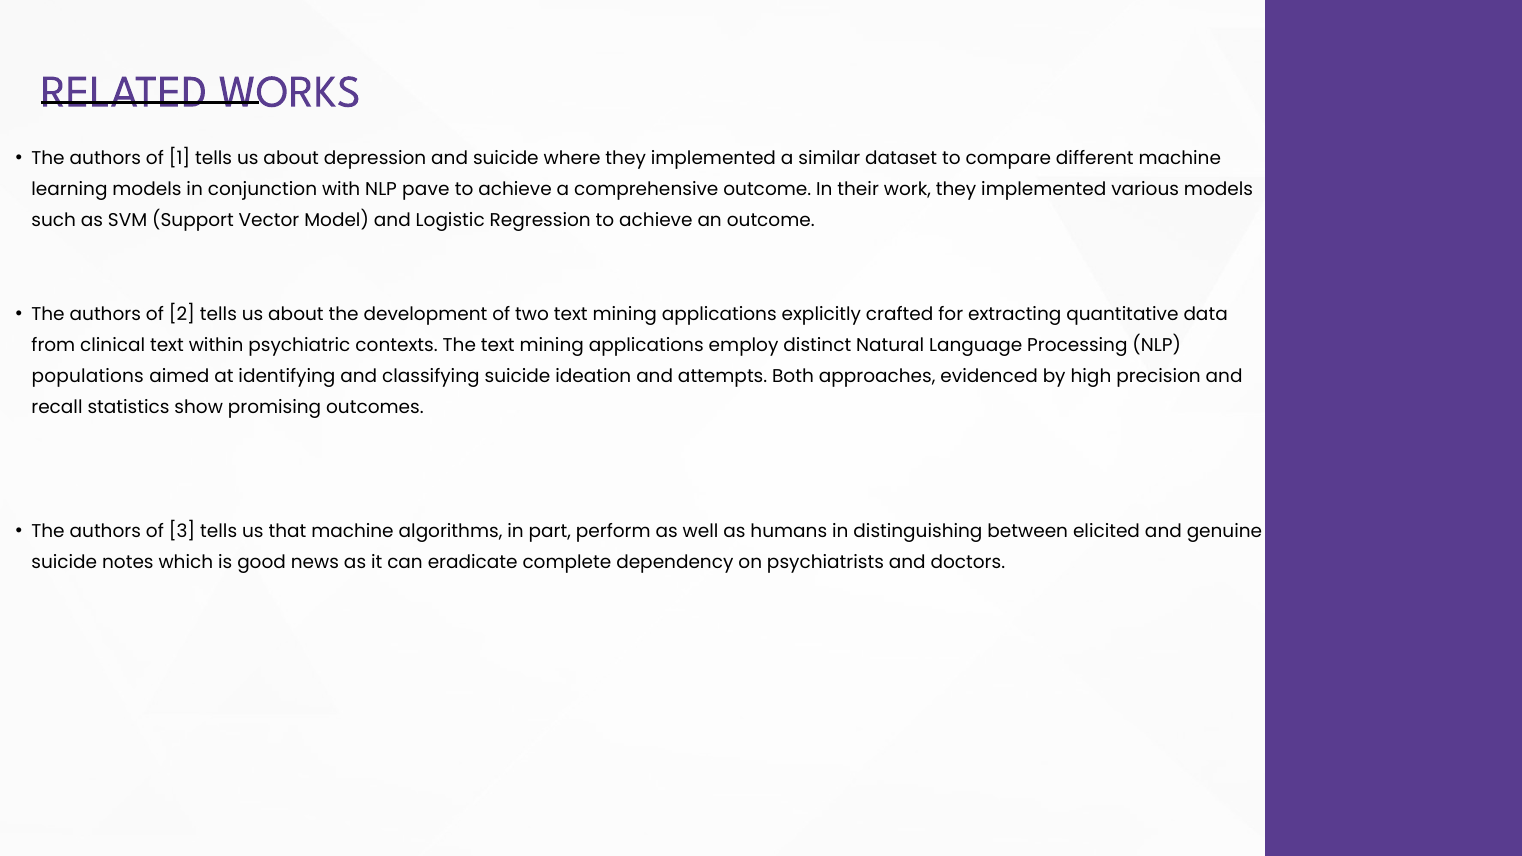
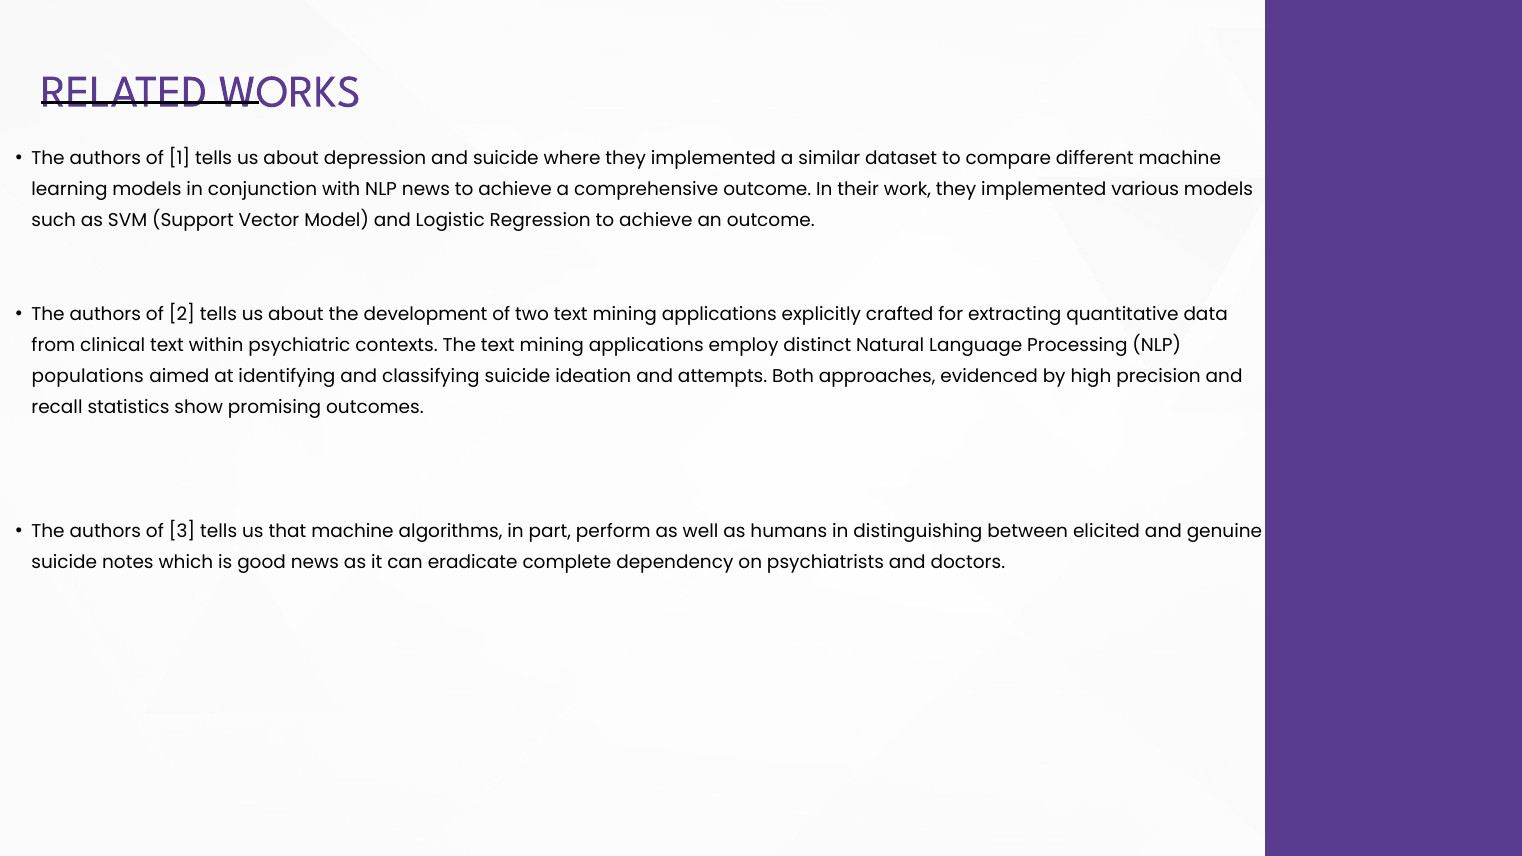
NLP pave: pave -> news
